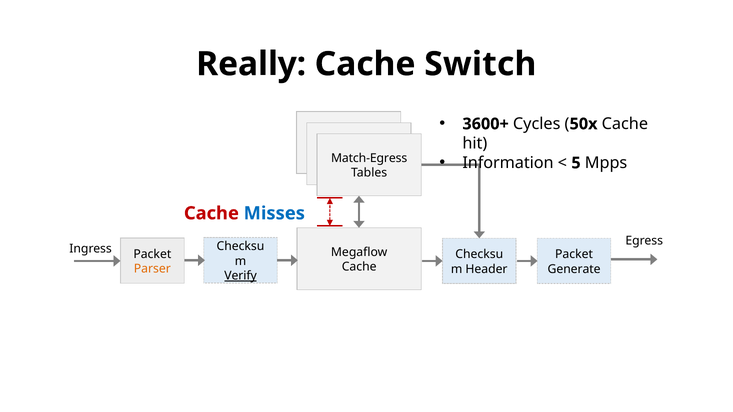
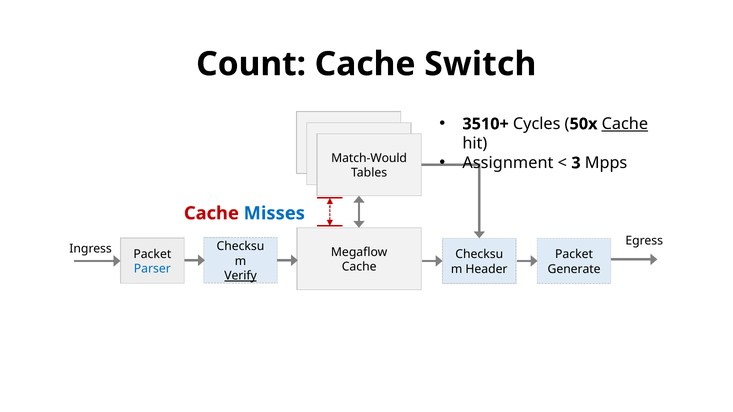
Really: Really -> Count
3600+: 3600+ -> 3510+
Cache at (625, 124) underline: none -> present
Information: Information -> Assignment
5: 5 -> 3
Match-Egress: Match-Egress -> Match-Would
Parser colour: orange -> blue
